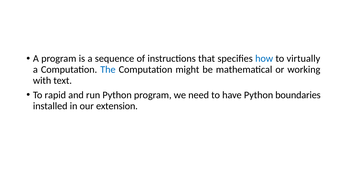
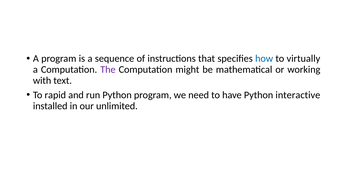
The colour: blue -> purple
boundaries: boundaries -> interactive
extension: extension -> unlimited
